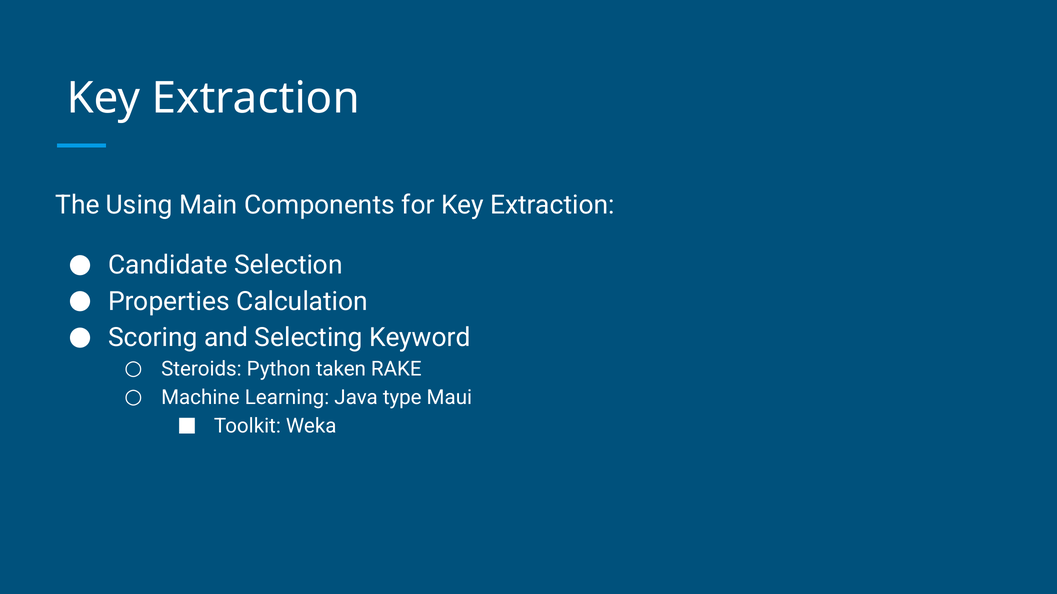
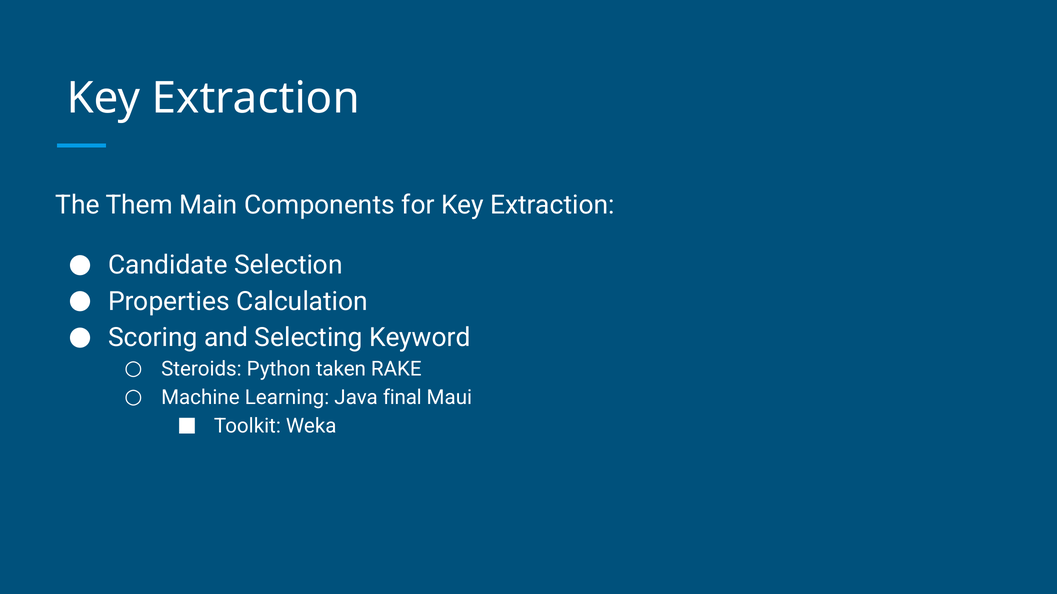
Using: Using -> Them
type: type -> final
